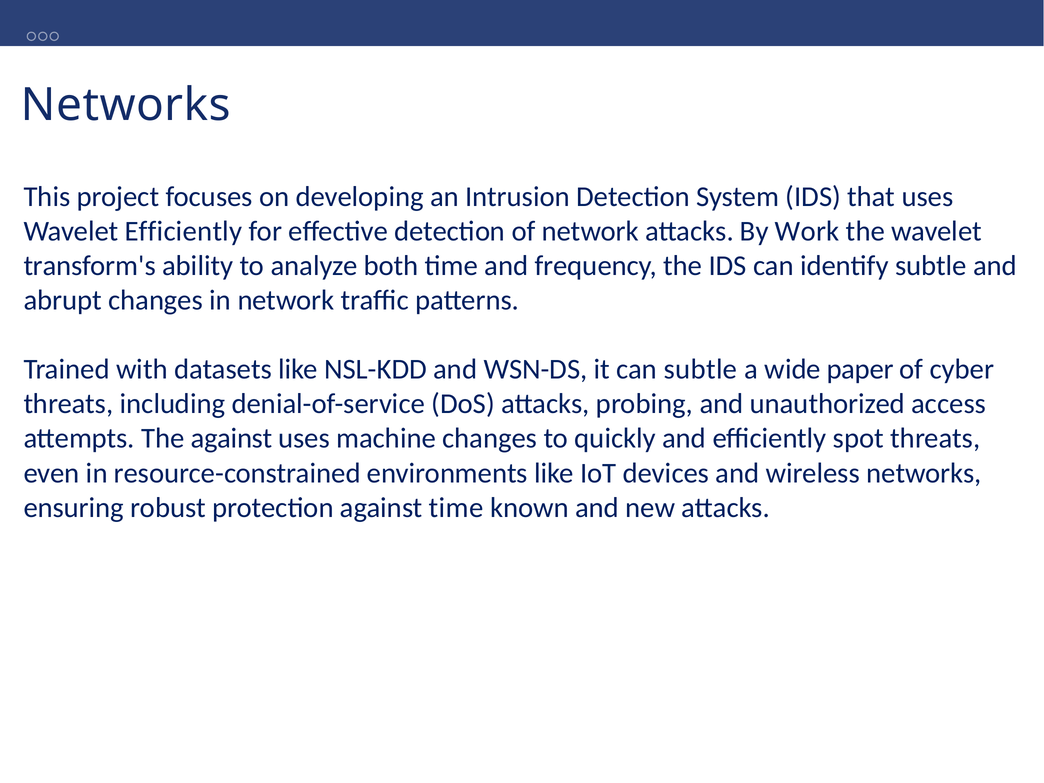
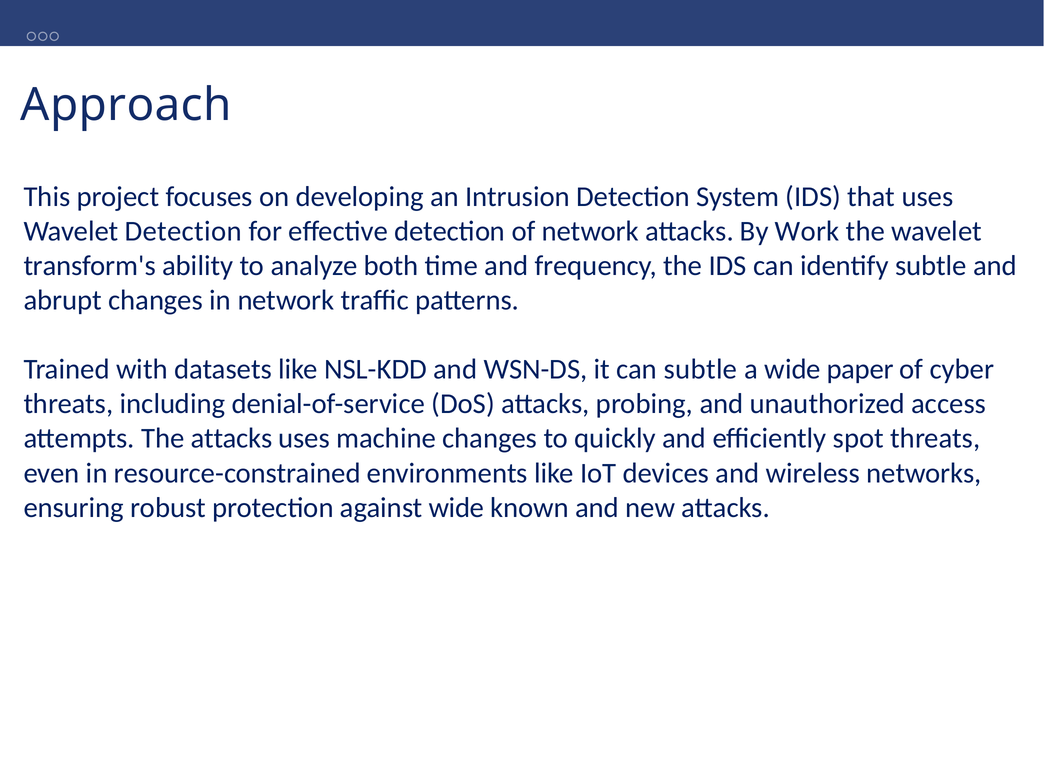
Networks at (126, 105): Networks -> Approach
Wavelet Efficiently: Efficiently -> Detection
The against: against -> attacks
against time: time -> wide
